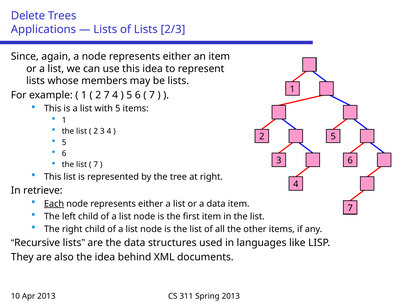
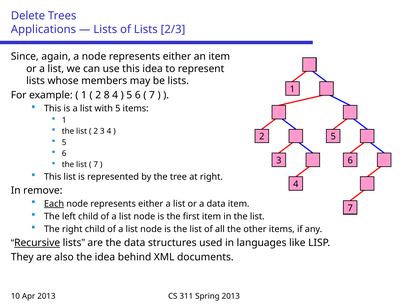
2 7: 7 -> 8
retrieve: retrieve -> remove
Recursive underline: none -> present
